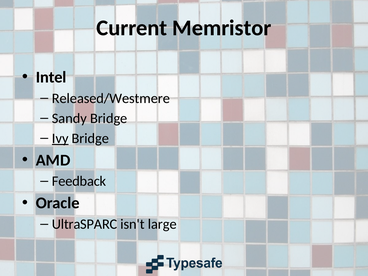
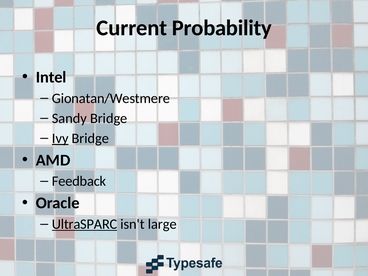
Memristor: Memristor -> Probability
Released/Westmere: Released/Westmere -> Gionatan/Westmere
UltraSPARC underline: none -> present
